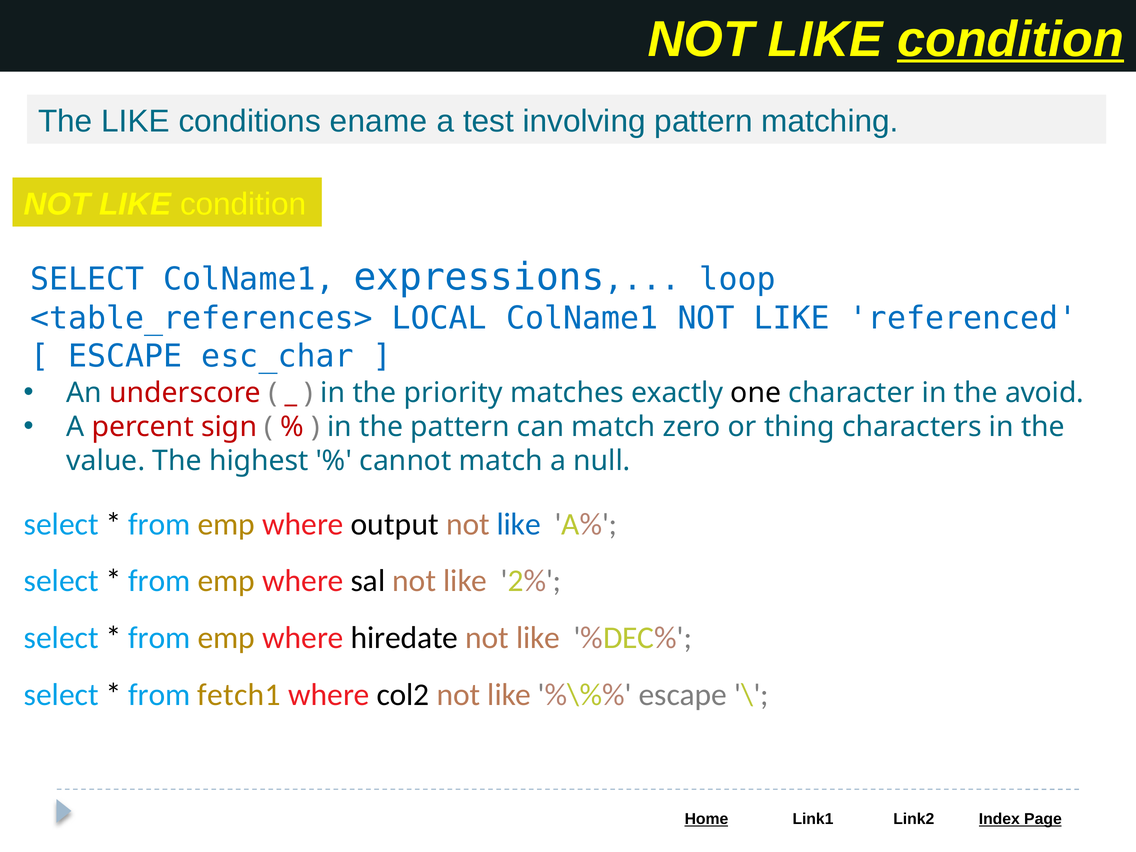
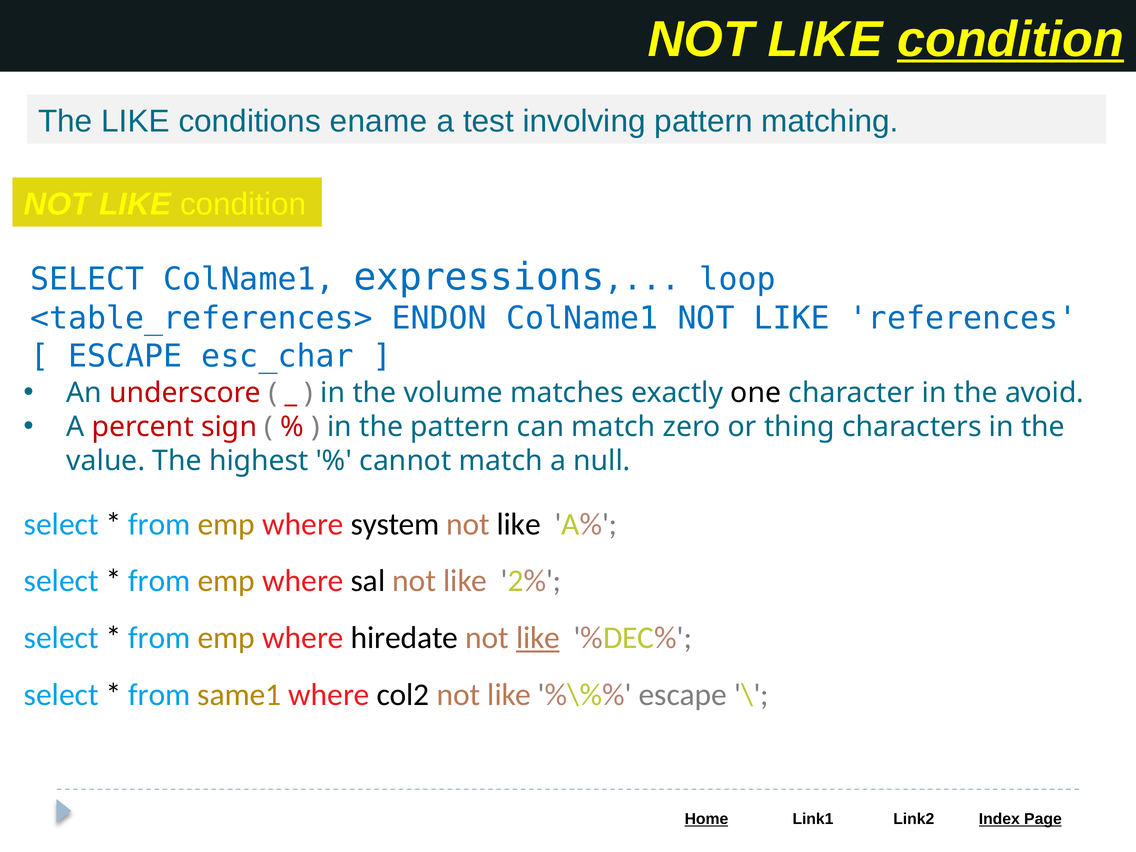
LOCAL: LOCAL -> ENDON
referenced: referenced -> references
priority: priority -> volume
output: output -> system
like at (519, 524) colour: blue -> black
like at (538, 638) underline: none -> present
fetch1: fetch1 -> same1
